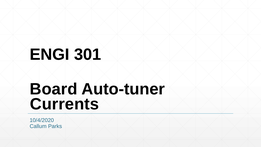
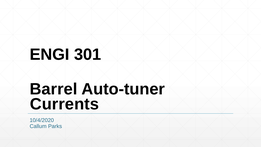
Board: Board -> Barrel
